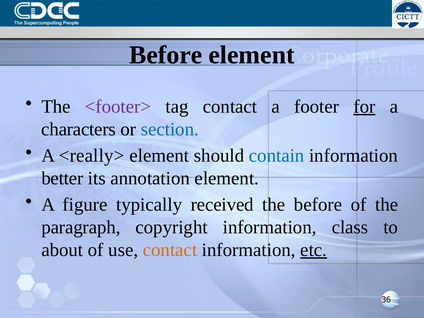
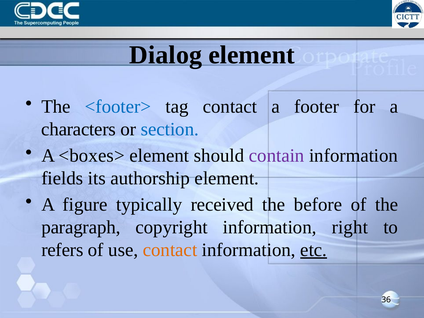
Before at (166, 55): Before -> Dialog
<footer> colour: purple -> blue
for underline: present -> none
<really>: <really> -> <boxes>
contain colour: blue -> purple
better: better -> fields
annotation: annotation -> authorship
class: class -> right
about: about -> refers
